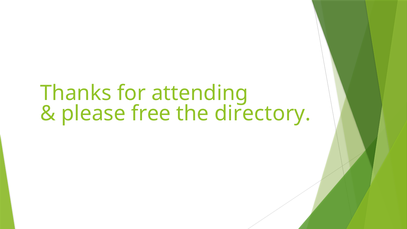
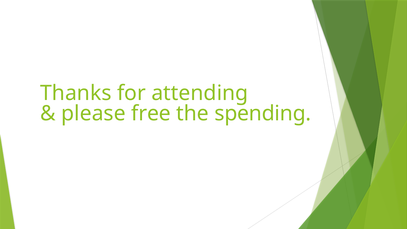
directory: directory -> spending
